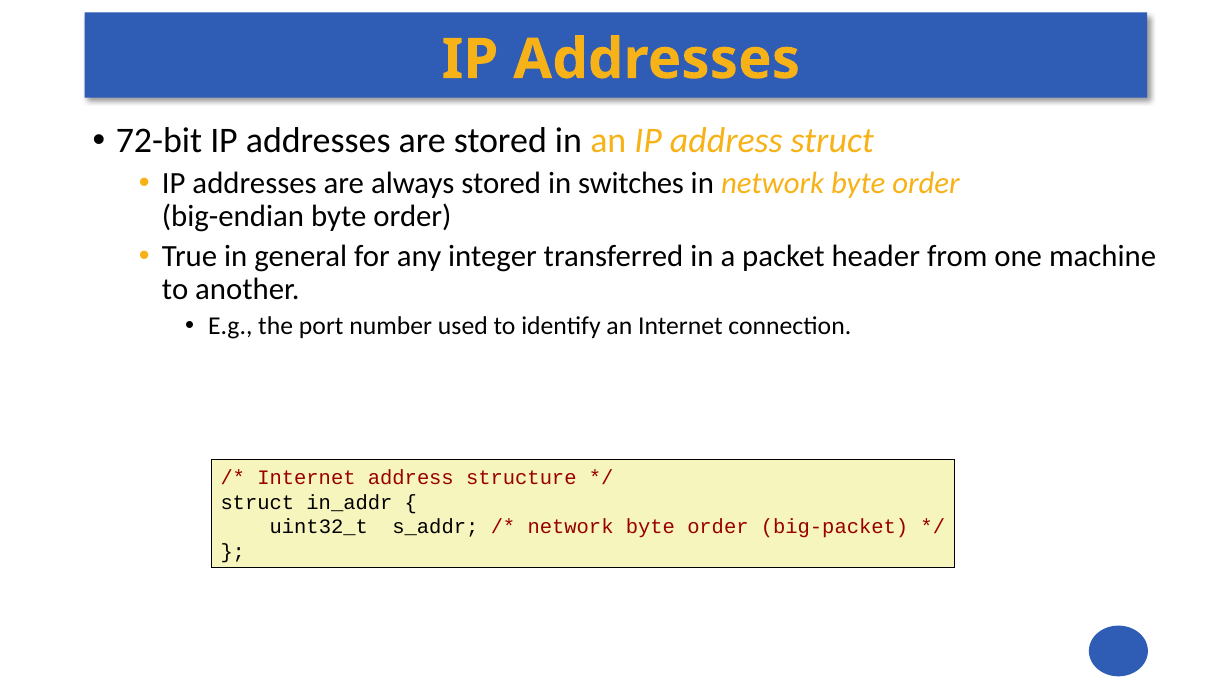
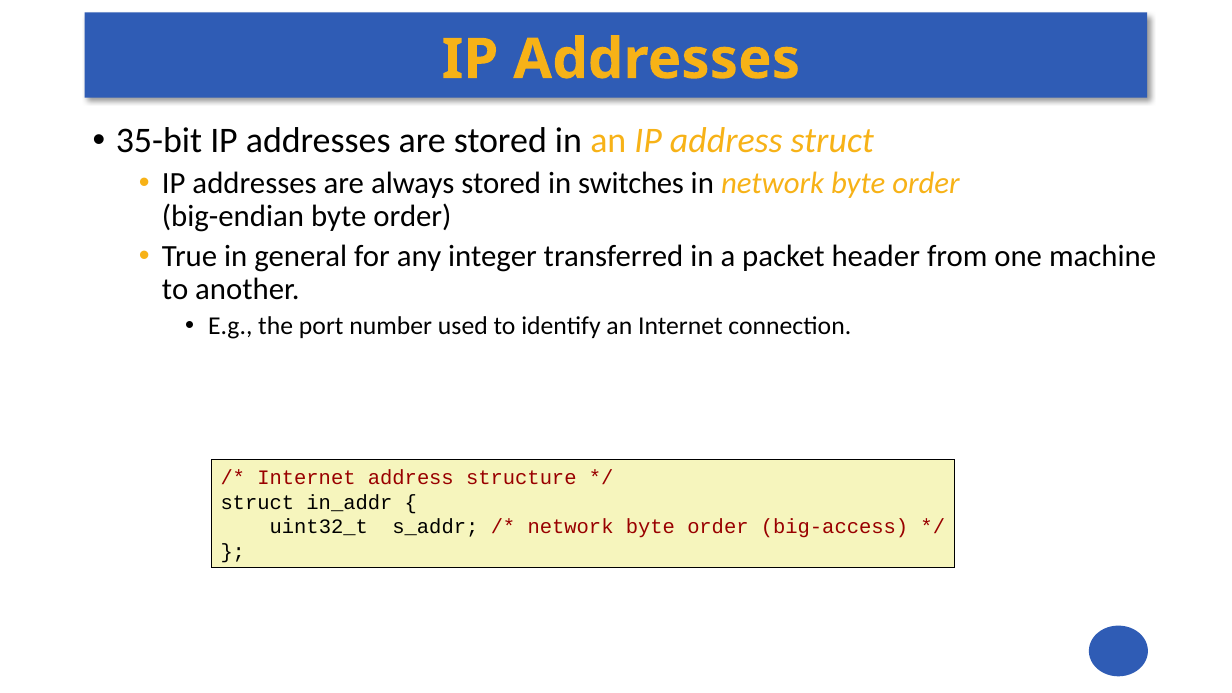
72-bit: 72-bit -> 35-bit
big-packet: big-packet -> big-access
